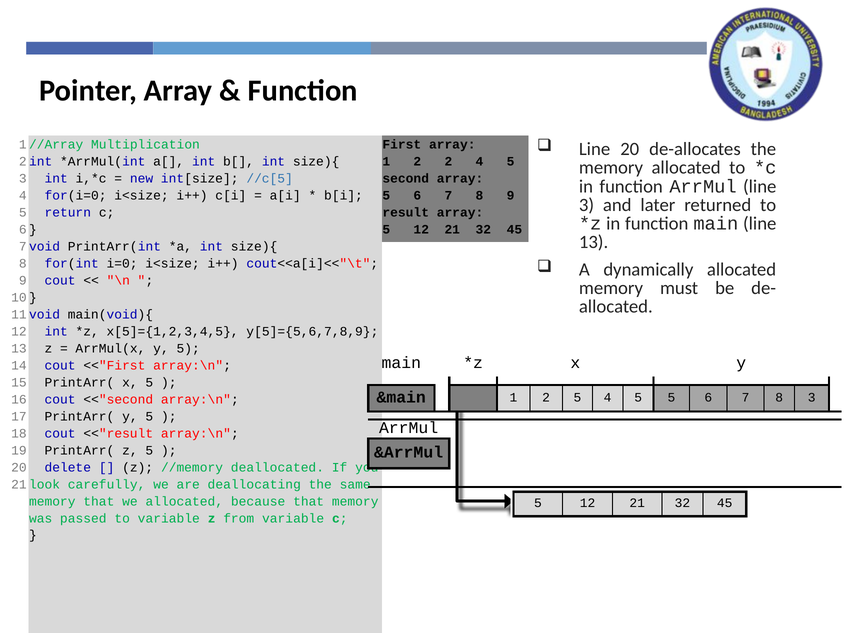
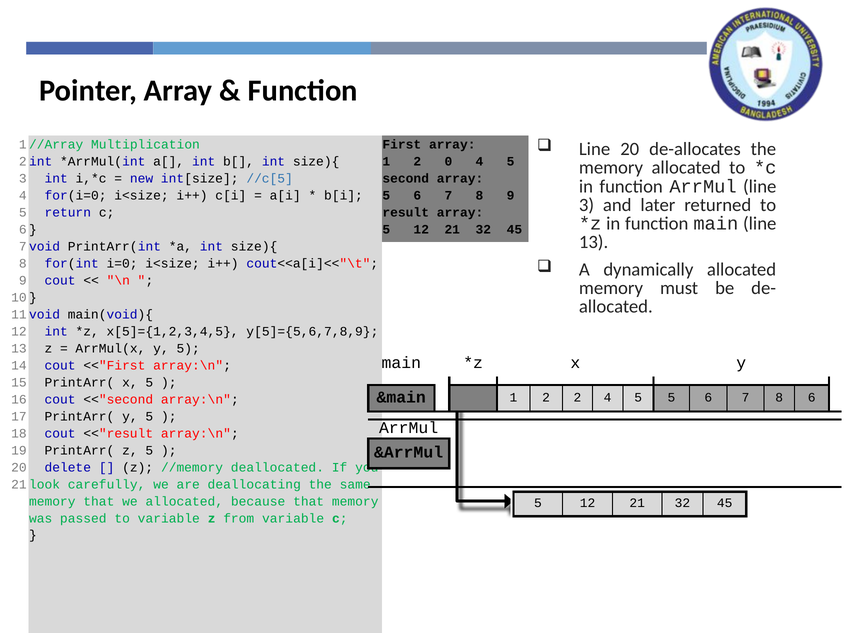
2 2: 2 -> 0
2 5: 5 -> 2
8 3: 3 -> 6
